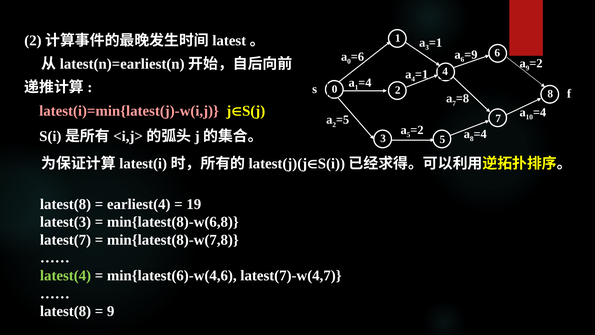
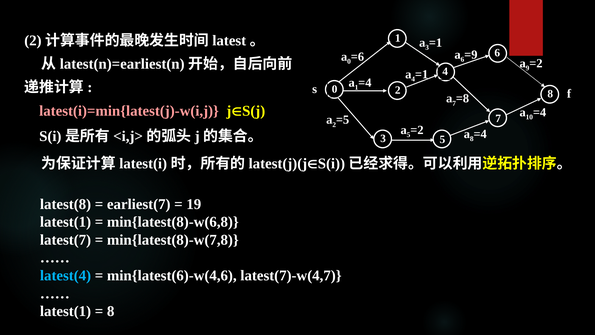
earliest(4: earliest(4 -> earliest(7
latest(3 at (66, 222): latest(3 -> latest(1
latest(4 colour: light green -> light blue
latest(8 at (66, 311): latest(8 -> latest(1
9 at (111, 311): 9 -> 8
